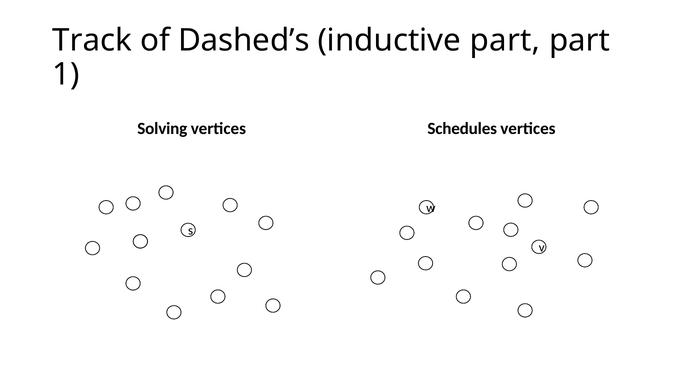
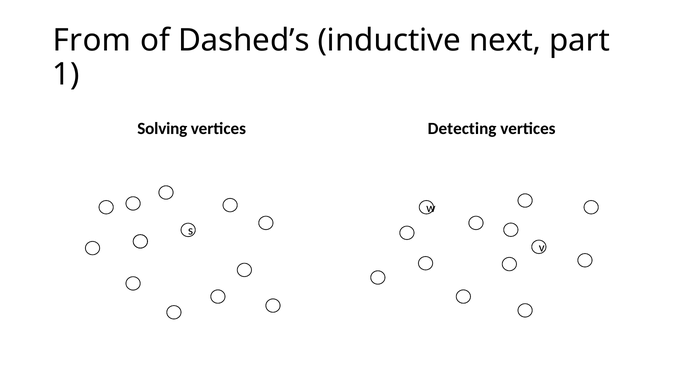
Track: Track -> From
inductive part: part -> next
Schedules: Schedules -> Detecting
